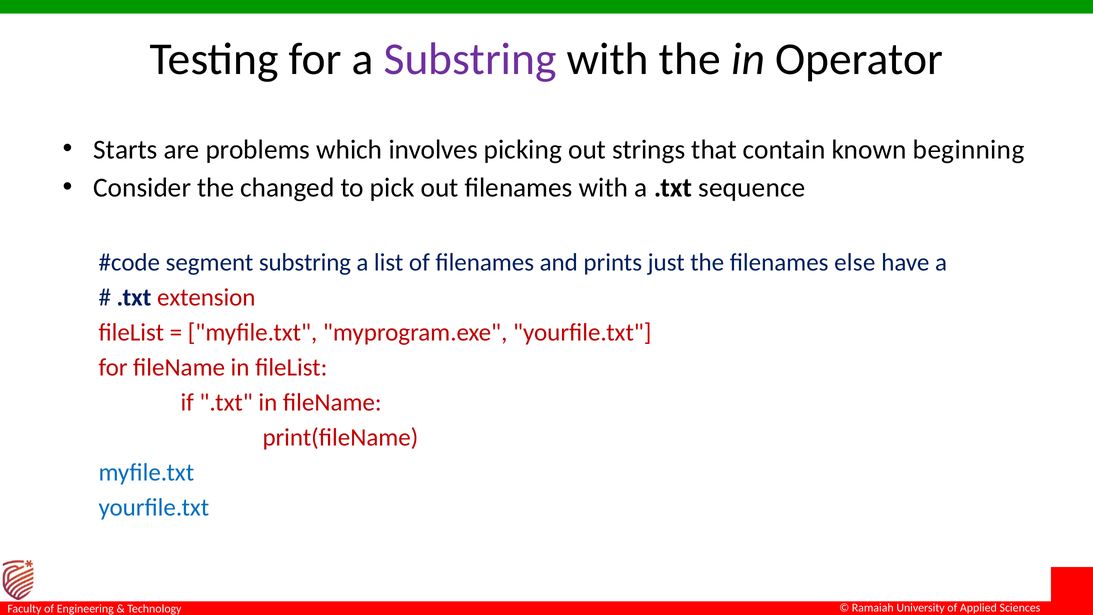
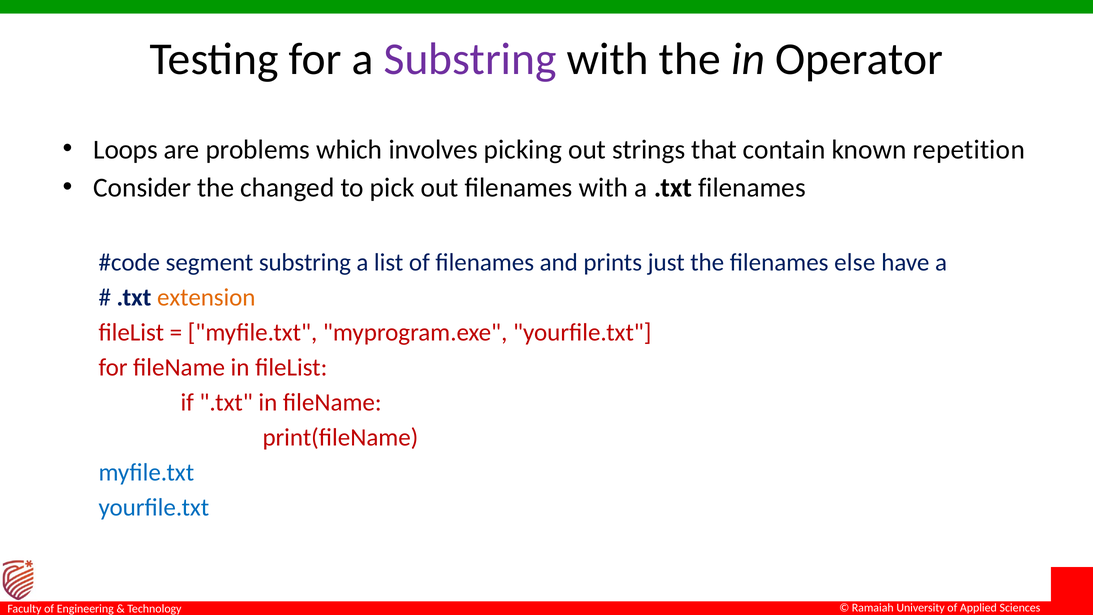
Starts: Starts -> Loops
beginning: beginning -> repetition
.txt sequence: sequence -> filenames
extension colour: red -> orange
